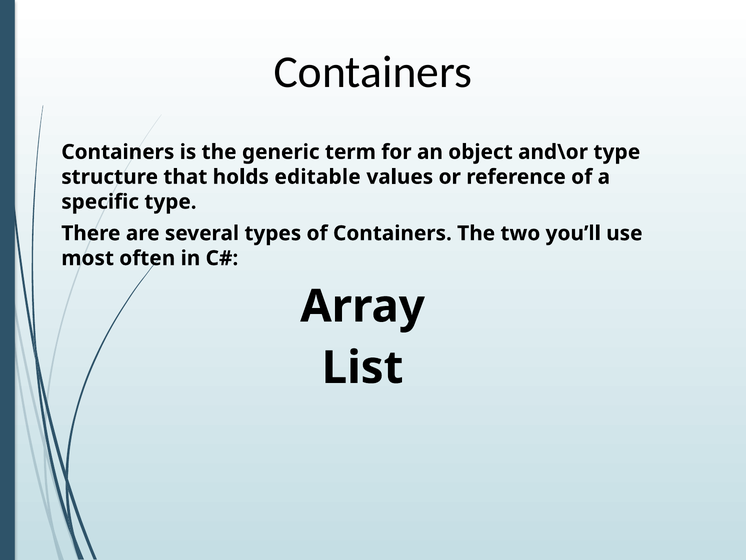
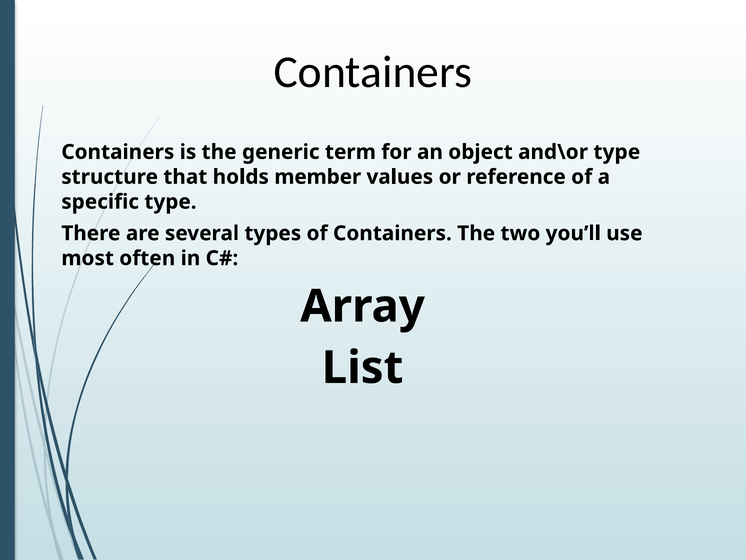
editable: editable -> member
